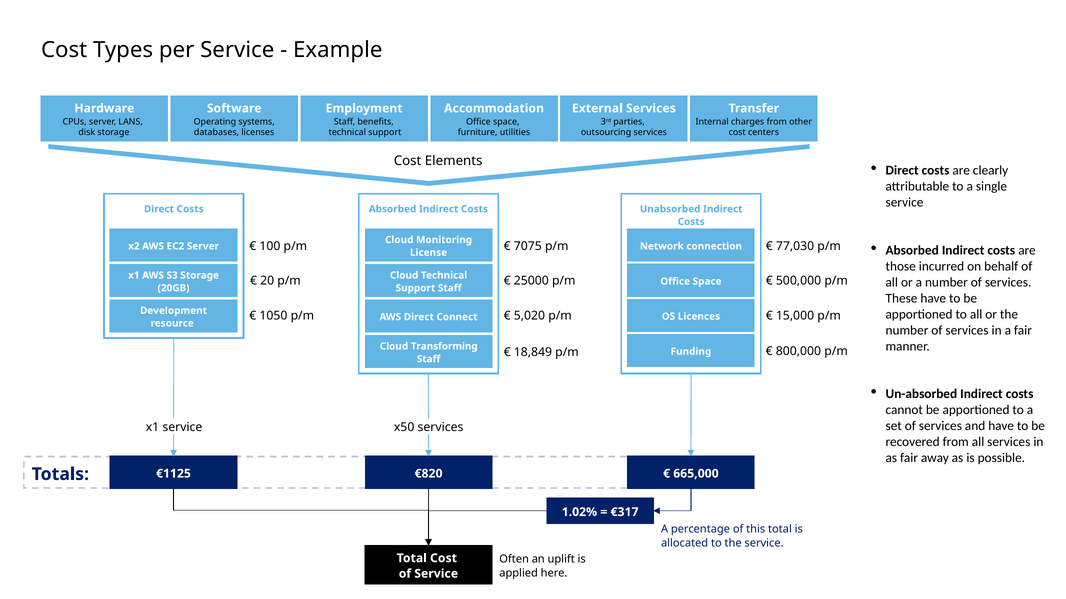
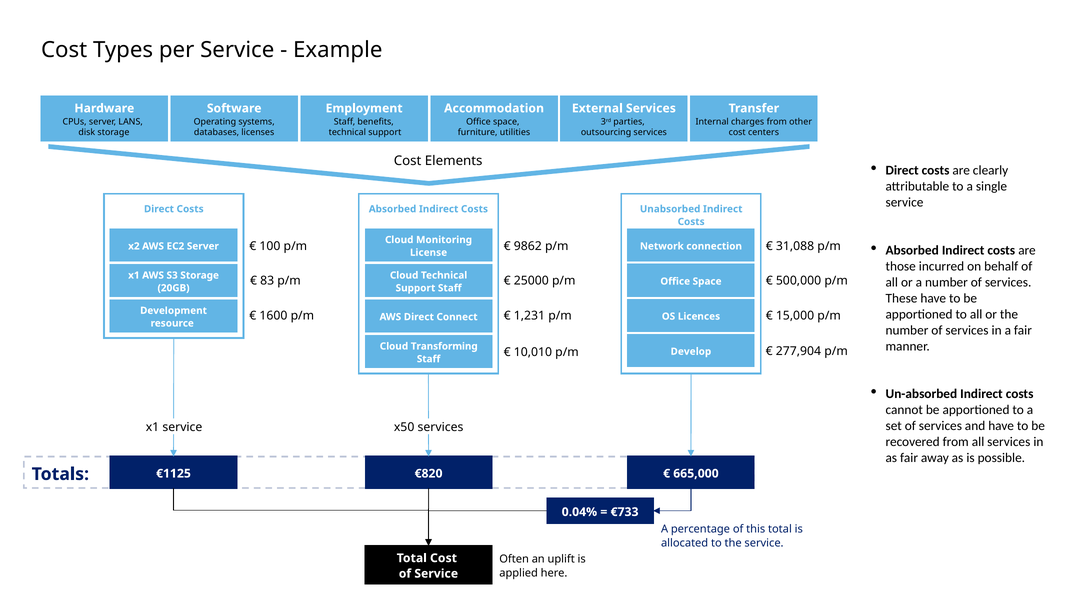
7075: 7075 -> 9862
77,030: 77,030 -> 31,088
20: 20 -> 83
1050: 1050 -> 1600
5,020: 5,020 -> 1,231
800,000: 800,000 -> 277,904
18,849: 18,849 -> 10,010
Funding: Funding -> Develop
1.02%: 1.02% -> 0.04%
€317: €317 -> €733
